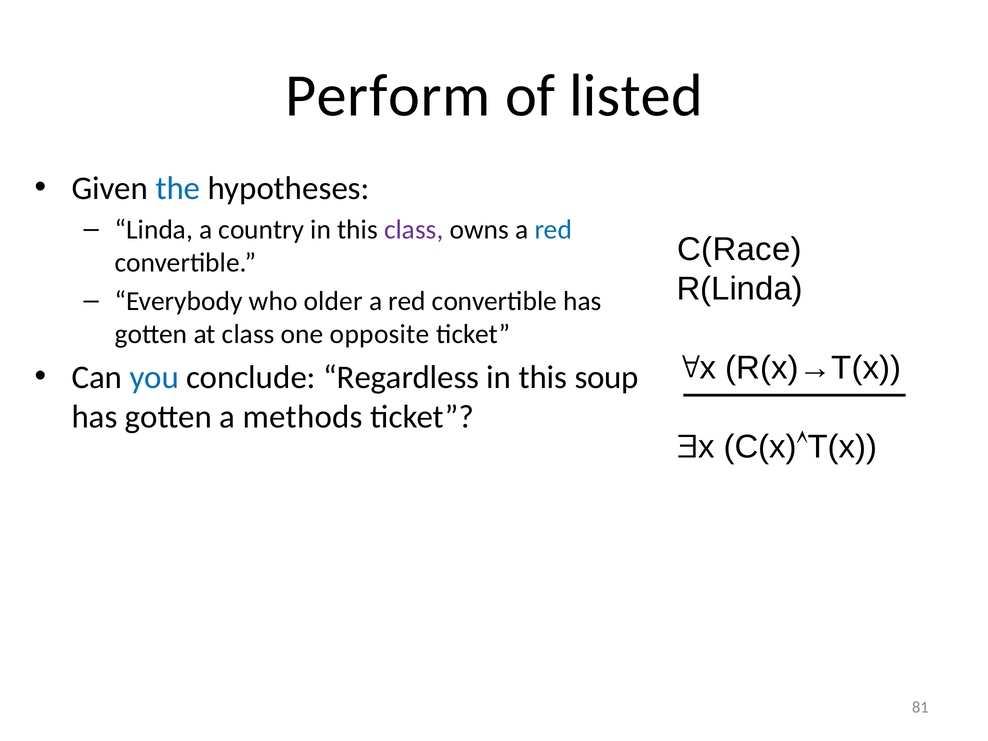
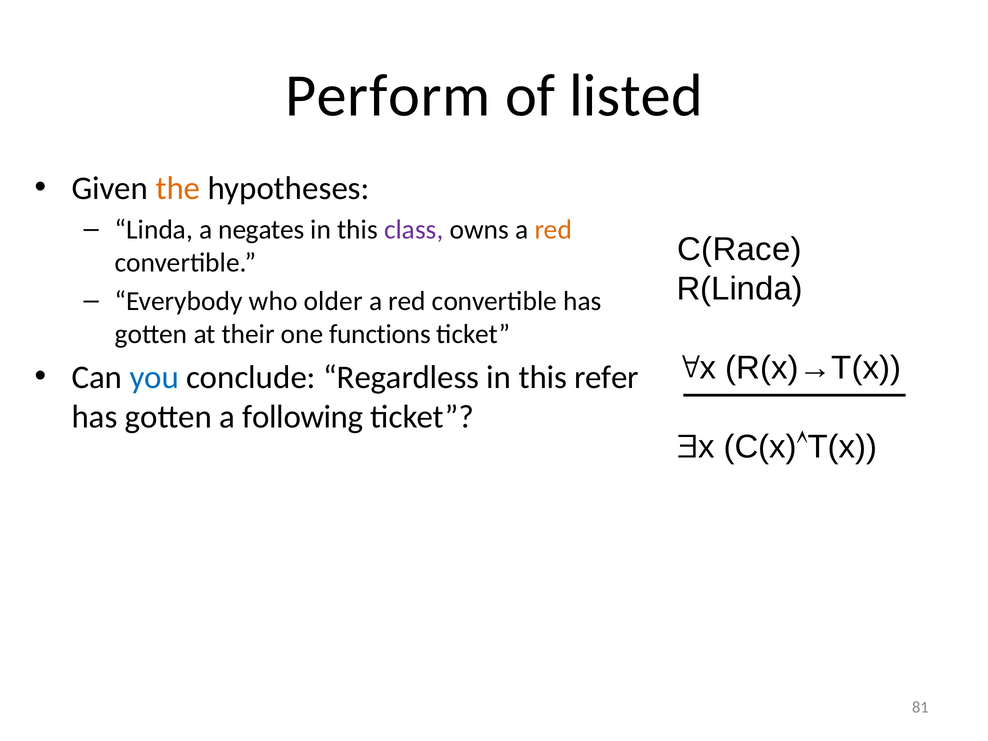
the colour: blue -> orange
country: country -> negates
red at (553, 230) colour: blue -> orange
at class: class -> their
opposite: opposite -> functions
soup: soup -> refer
methods: methods -> following
